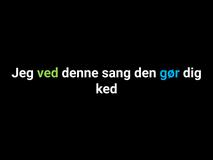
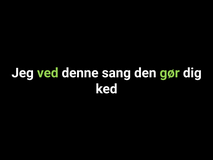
gør colour: light blue -> light green
